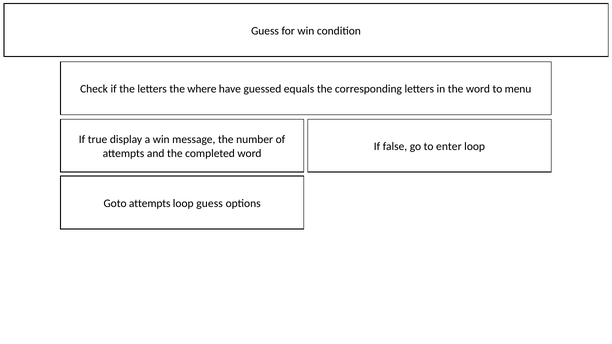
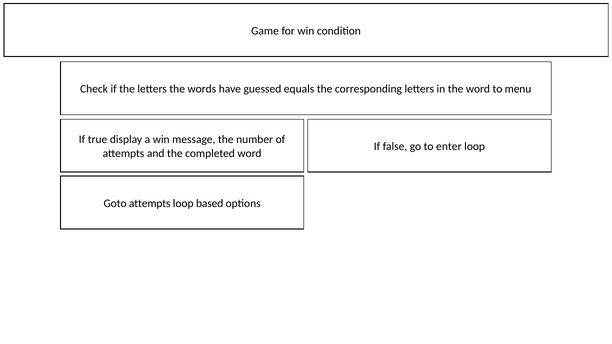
Guess at (265, 31): Guess -> Game
where: where -> words
loop guess: guess -> based
